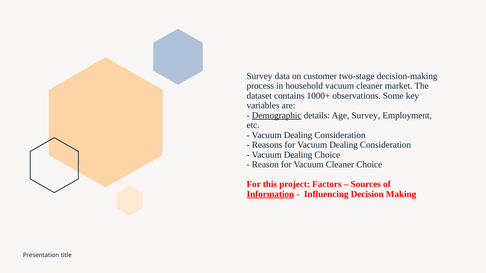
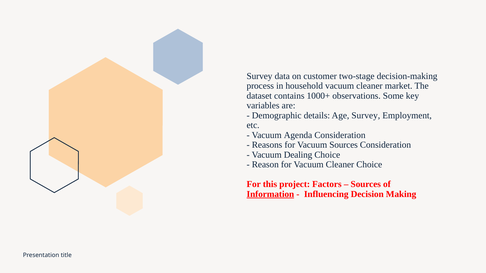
Demographic underline: present -> none
Dealing at (298, 135): Dealing -> Agenda
for Vacuum Dealing: Dealing -> Sources
